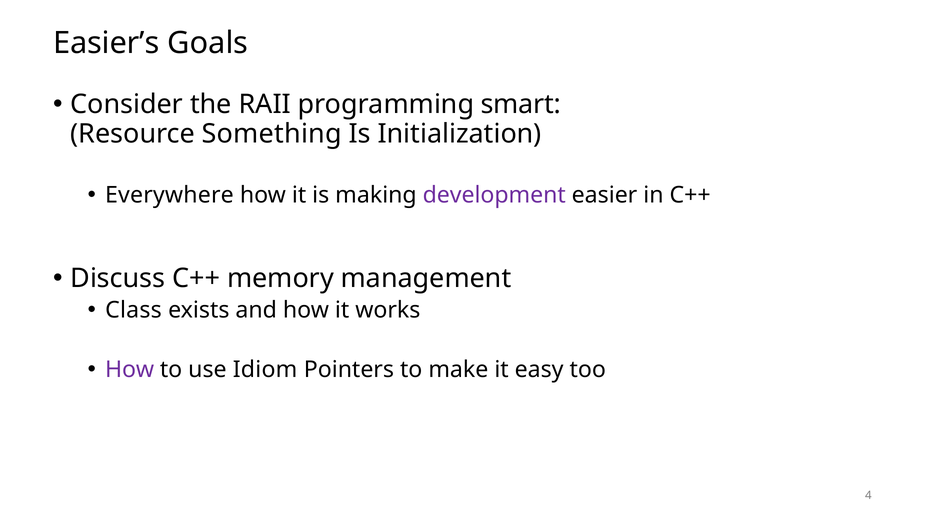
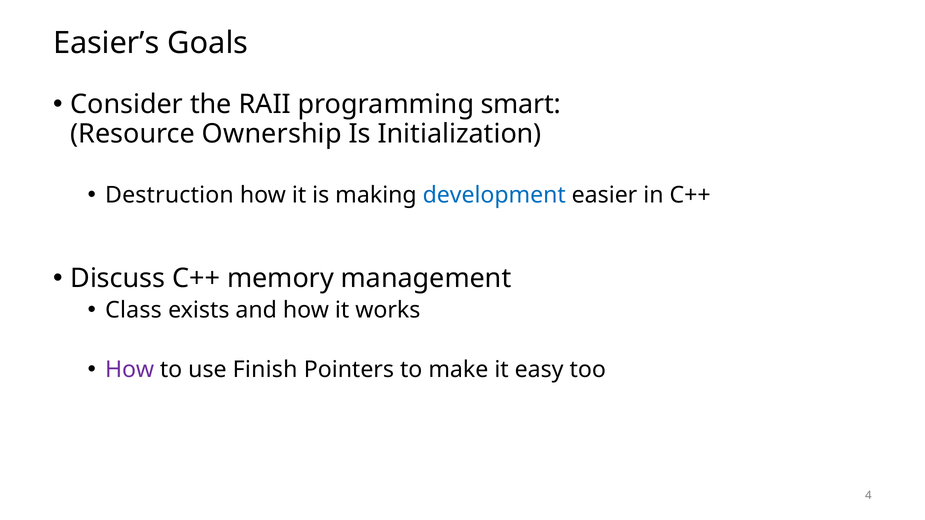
Something: Something -> Ownership
Everywhere: Everywhere -> Destruction
development colour: purple -> blue
Idiom: Idiom -> Finish
